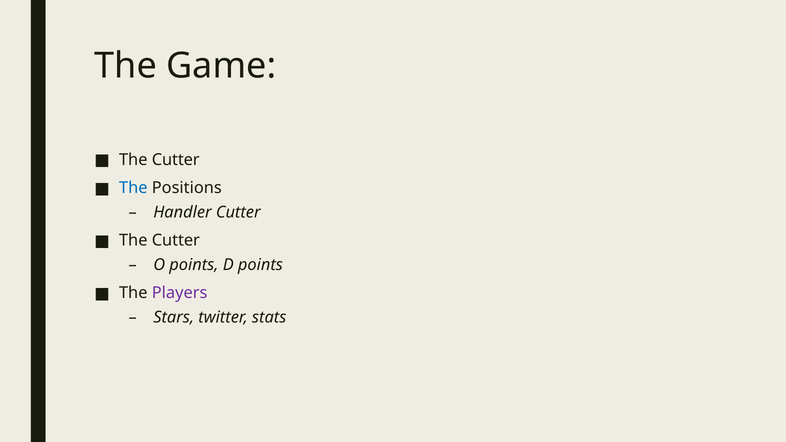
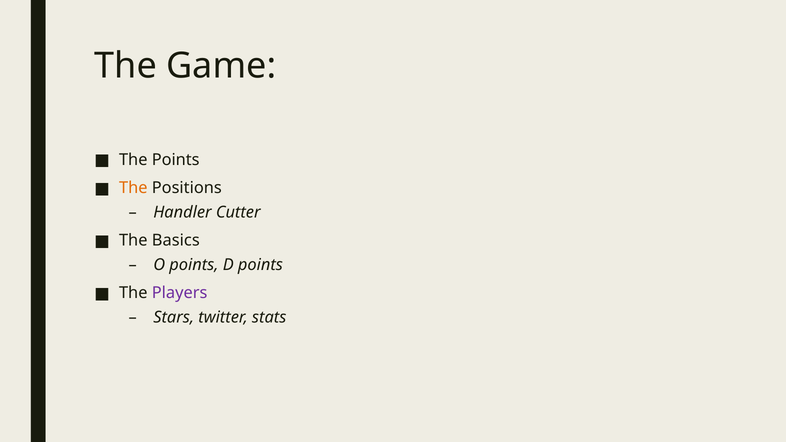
Cutter at (176, 160): Cutter -> Points
The at (133, 188) colour: blue -> orange
Cutter at (176, 241): Cutter -> Basics
